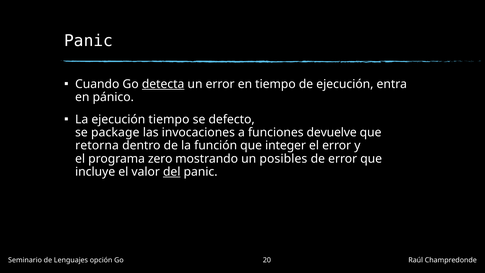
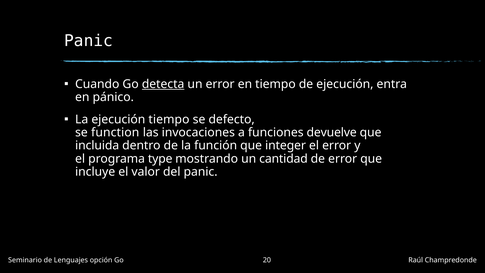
package: package -> function
retorna: retorna -> incluida
zero: zero -> type
posibles: posibles -> cantidad
del underline: present -> none
